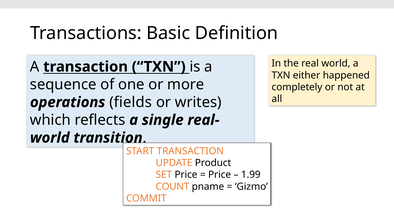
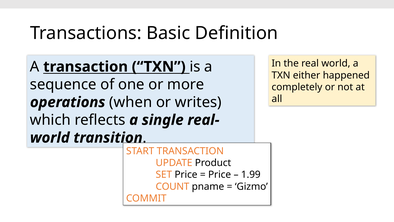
fields: fields -> when
